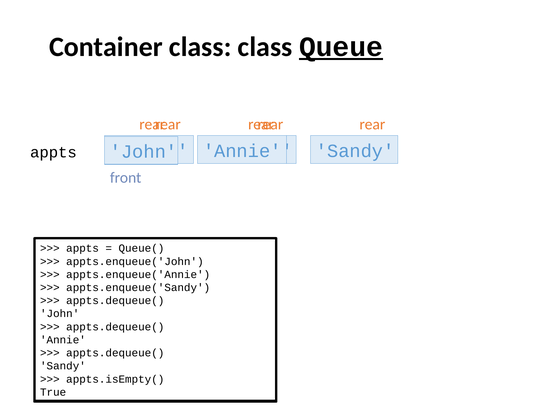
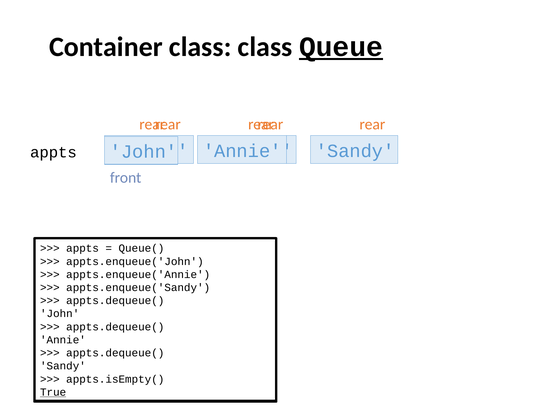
True underline: none -> present
